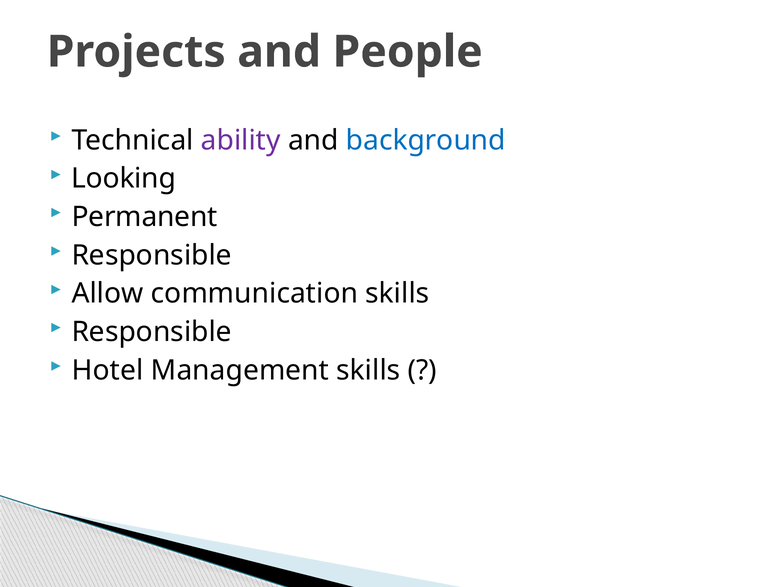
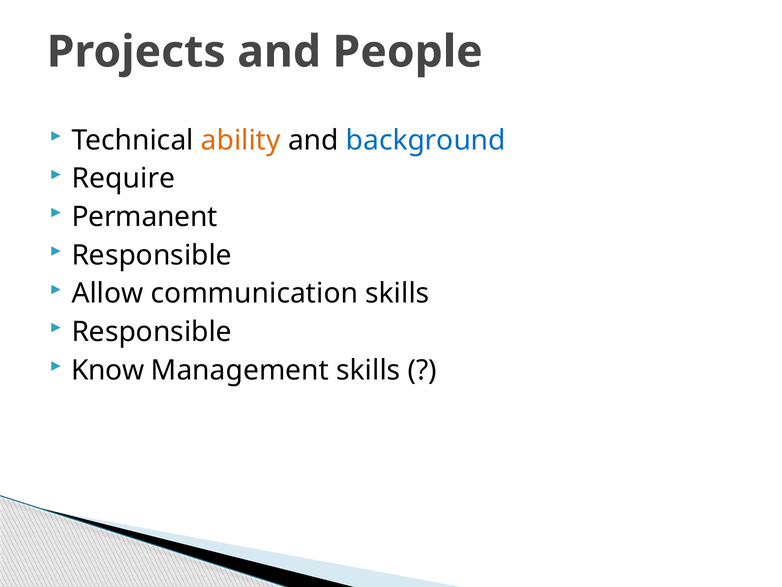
ability colour: purple -> orange
Looking: Looking -> Require
Hotel: Hotel -> Know
